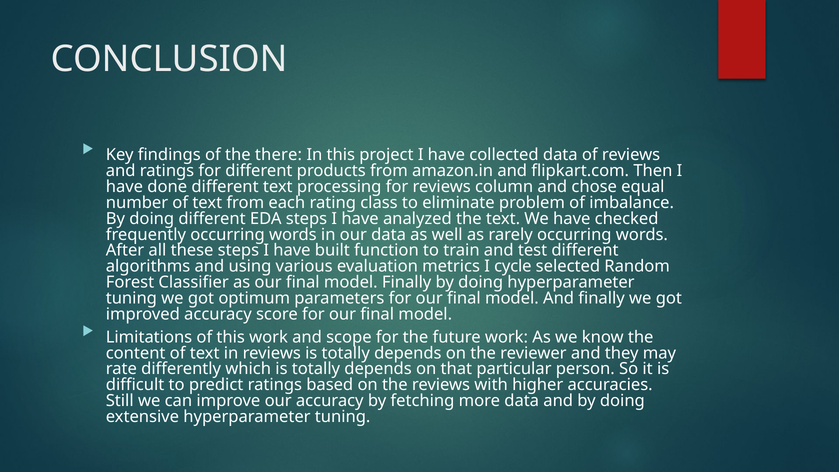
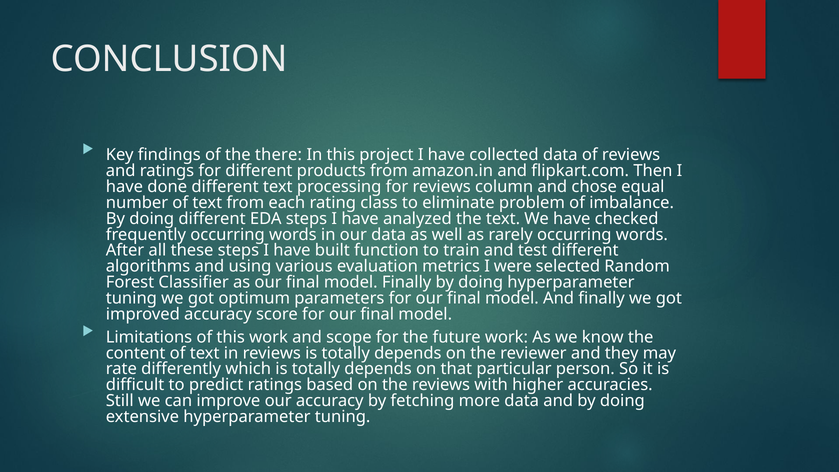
cycle: cycle -> were
